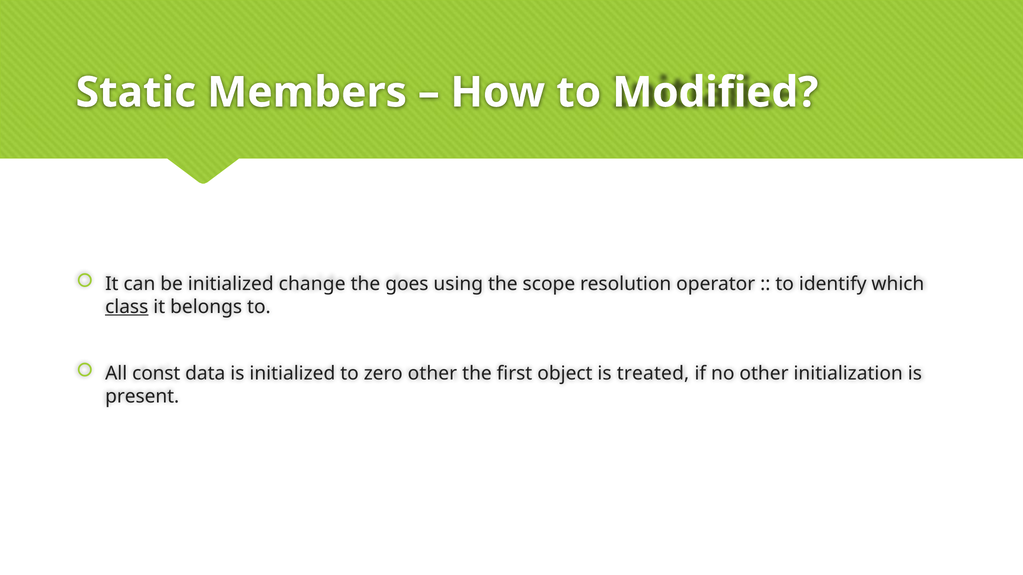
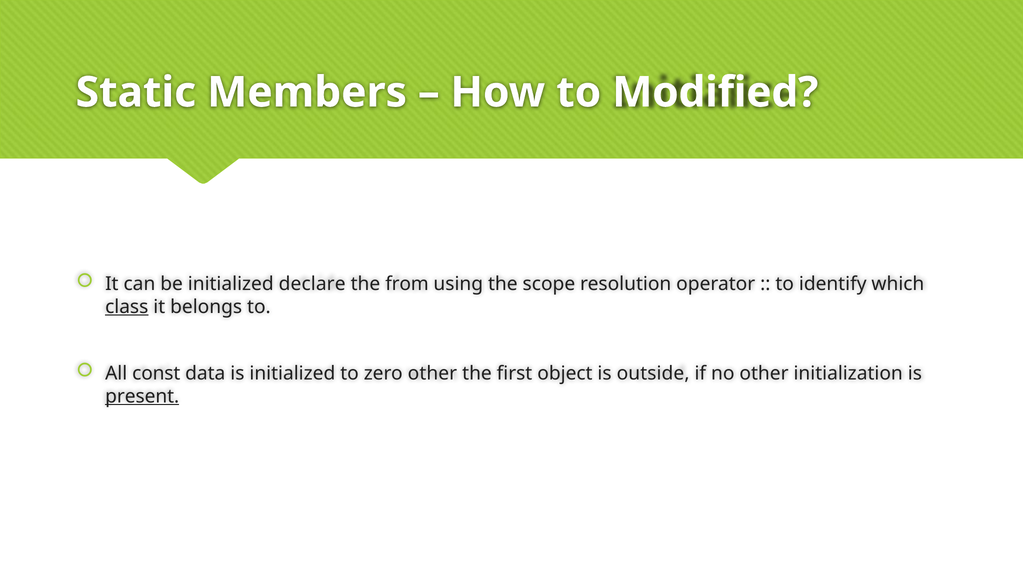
change: change -> declare
goes: goes -> from
treated: treated -> outside
present underline: none -> present
